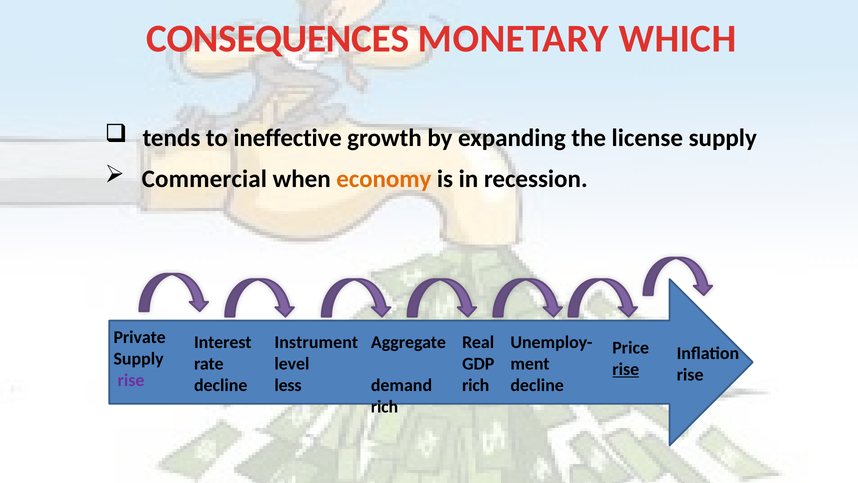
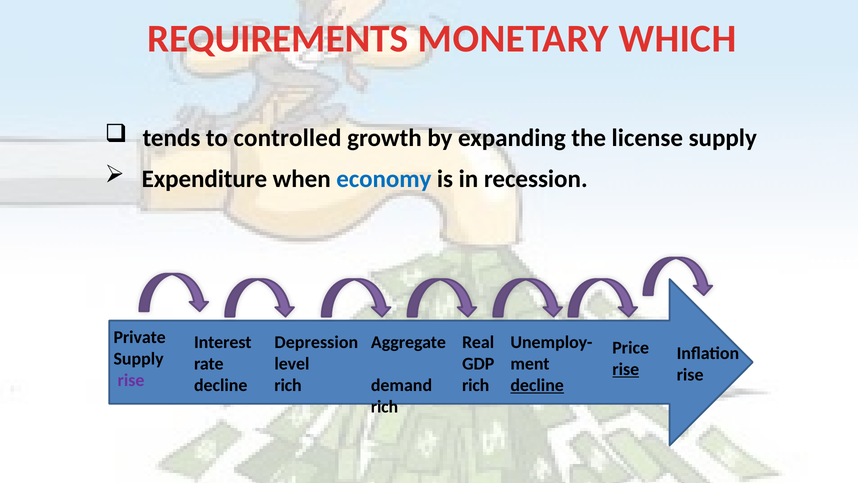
CONSEQUENCES: CONSEQUENCES -> REQUIREMENTS
ineffective: ineffective -> controlled
Commercial: Commercial -> Expenditure
economy colour: orange -> blue
Instrument: Instrument -> Depression
less at (288, 385): less -> rich
decline at (537, 385) underline: none -> present
